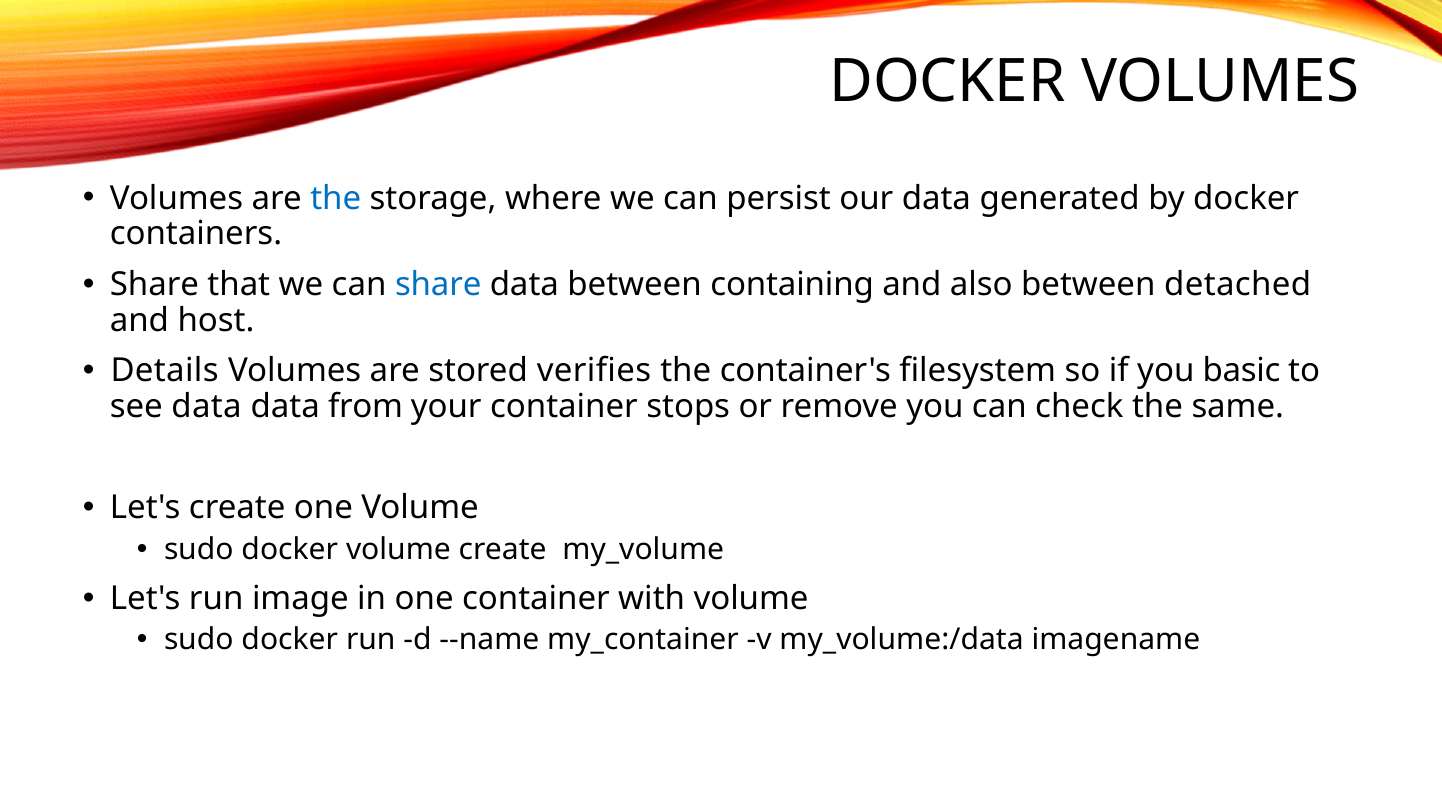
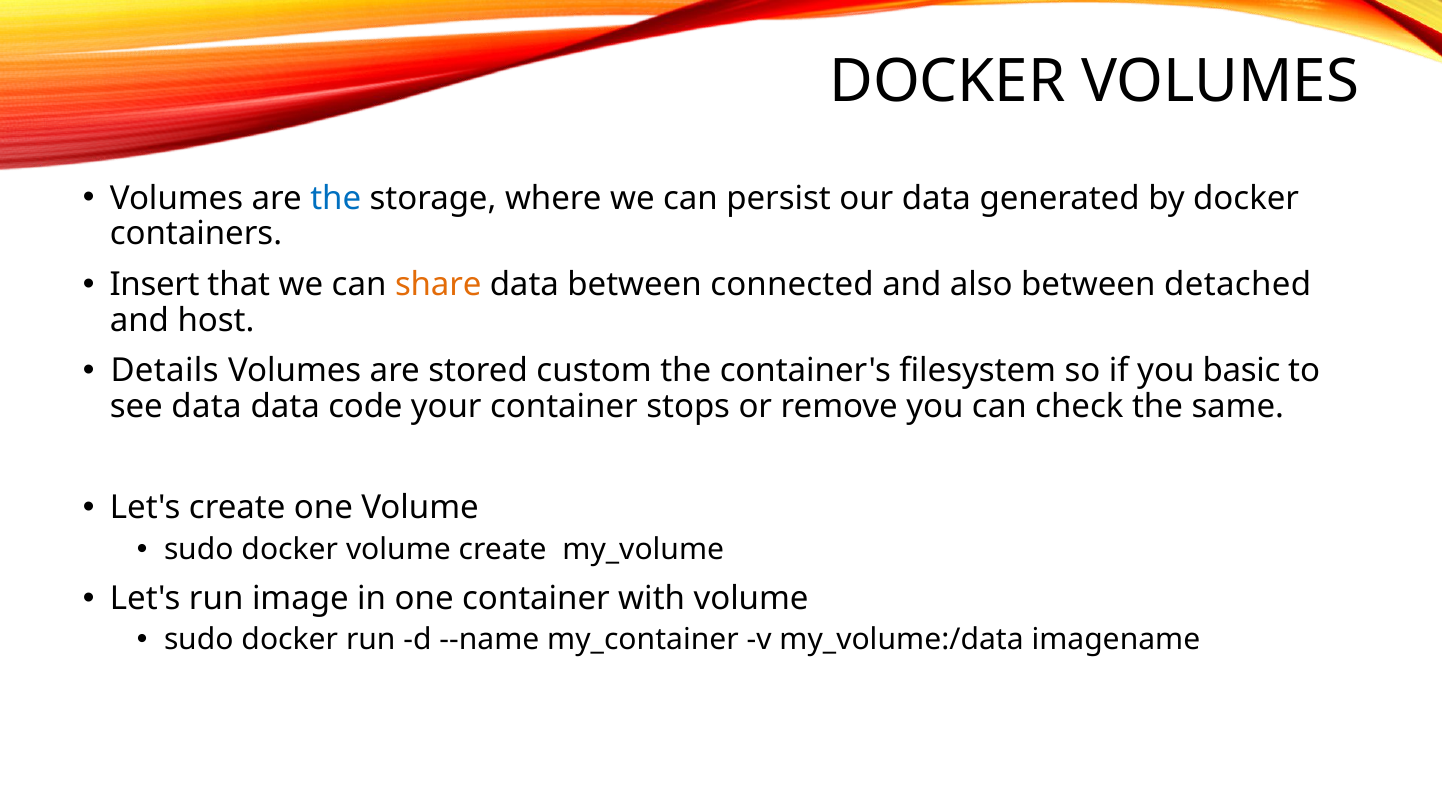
Share at (154, 285): Share -> Insert
share at (438, 285) colour: blue -> orange
containing: containing -> connected
verifies: verifies -> custom
from: from -> code
